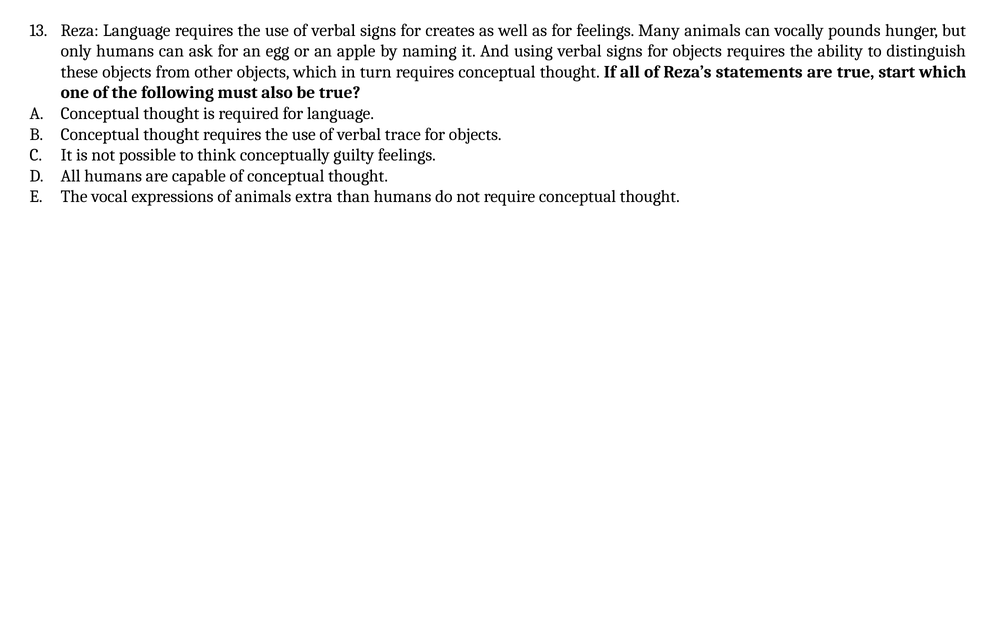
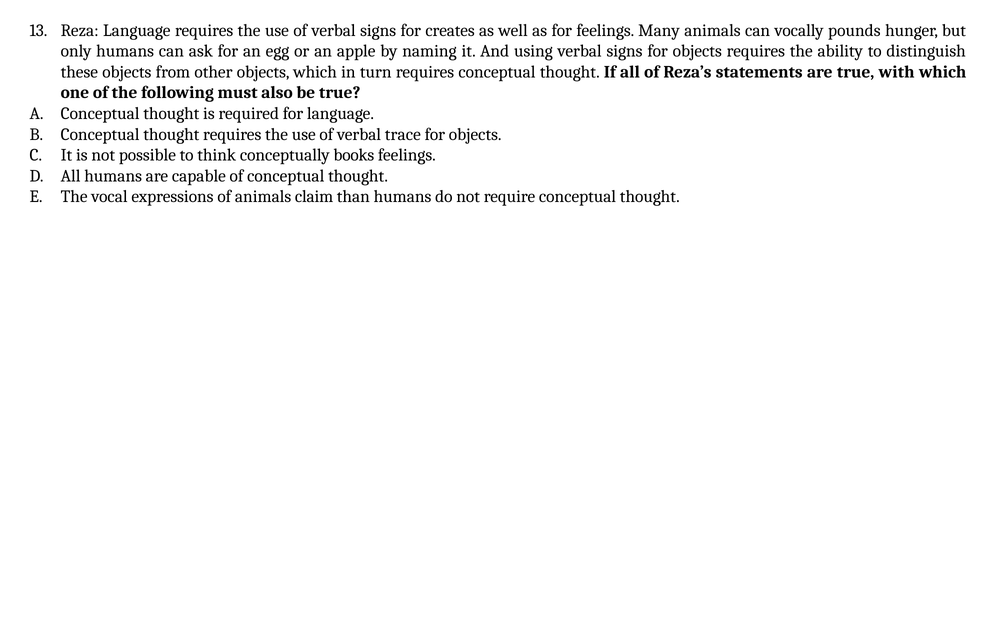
start: start -> with
guilty: guilty -> books
extra: extra -> claim
